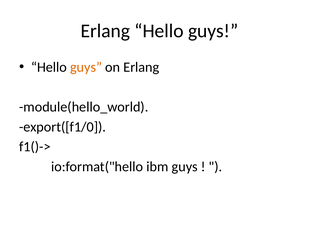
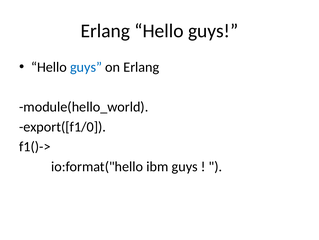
guys at (86, 67) colour: orange -> blue
